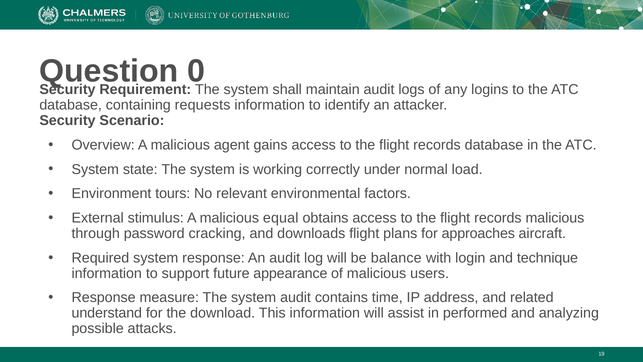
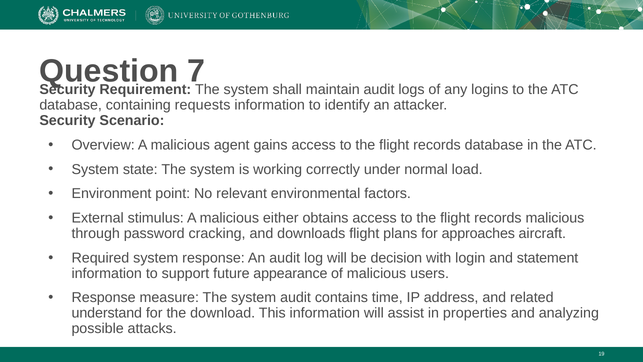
0: 0 -> 7
tours: tours -> point
equal: equal -> either
balance: balance -> decision
technique: technique -> statement
performed: performed -> properties
